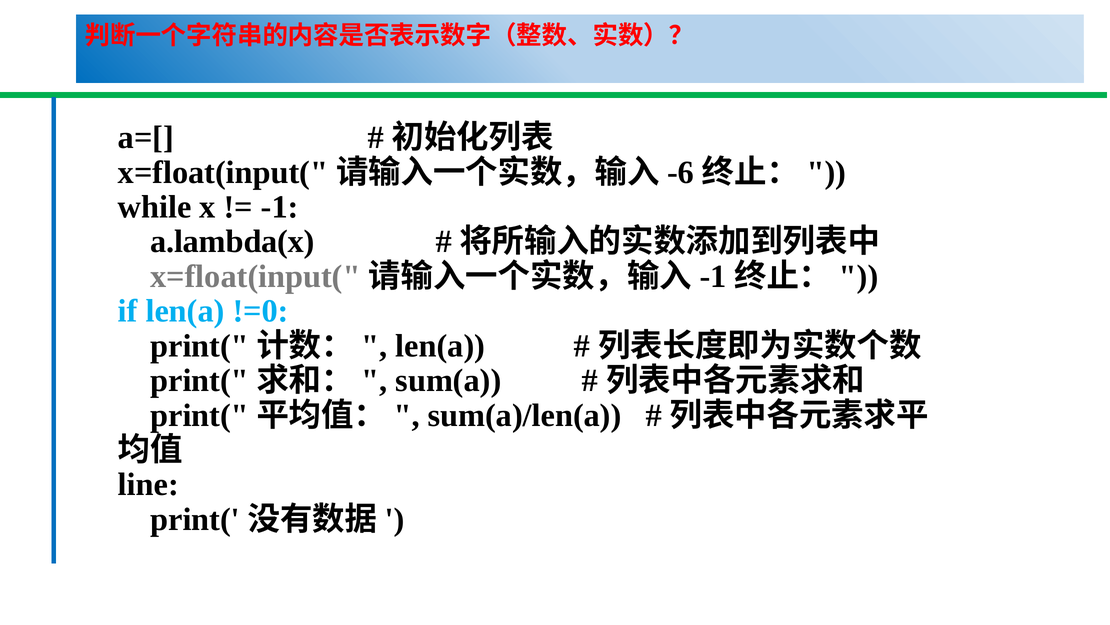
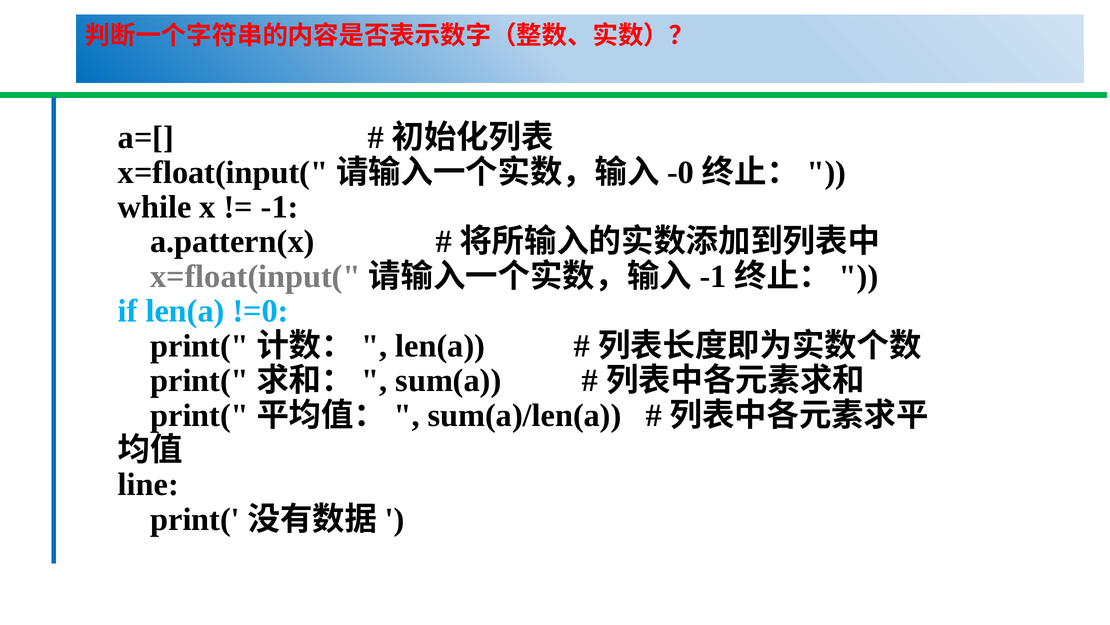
-6: -6 -> -0
a.lambda(x: a.lambda(x -> a.pattern(x
